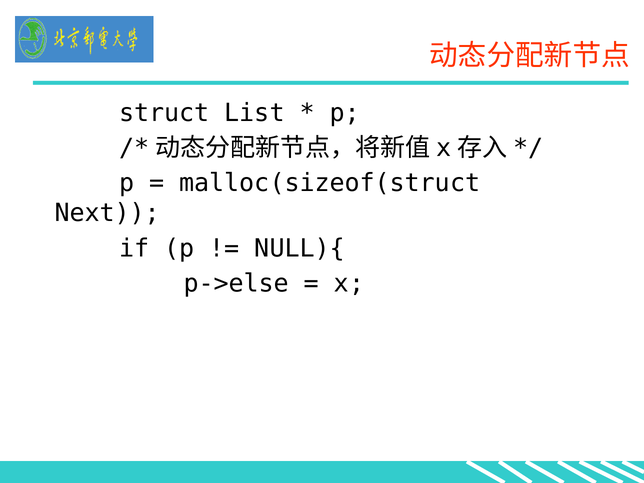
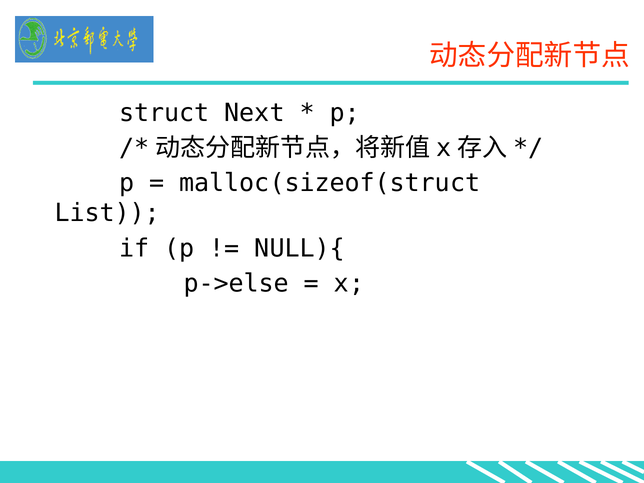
List: List -> Next
Next: Next -> List
